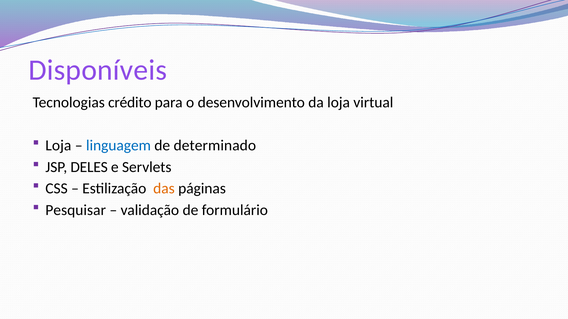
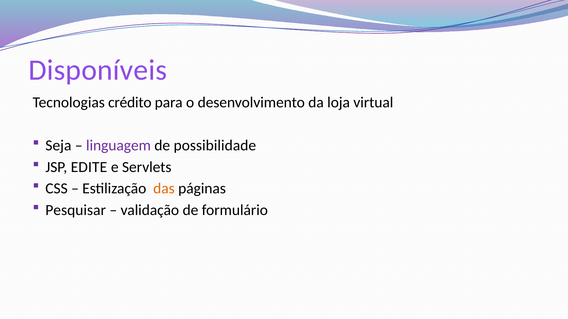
Loja at (58, 146): Loja -> Seja
linguagem colour: blue -> purple
determinado: determinado -> possibilidade
DELES: DELES -> EDITE
